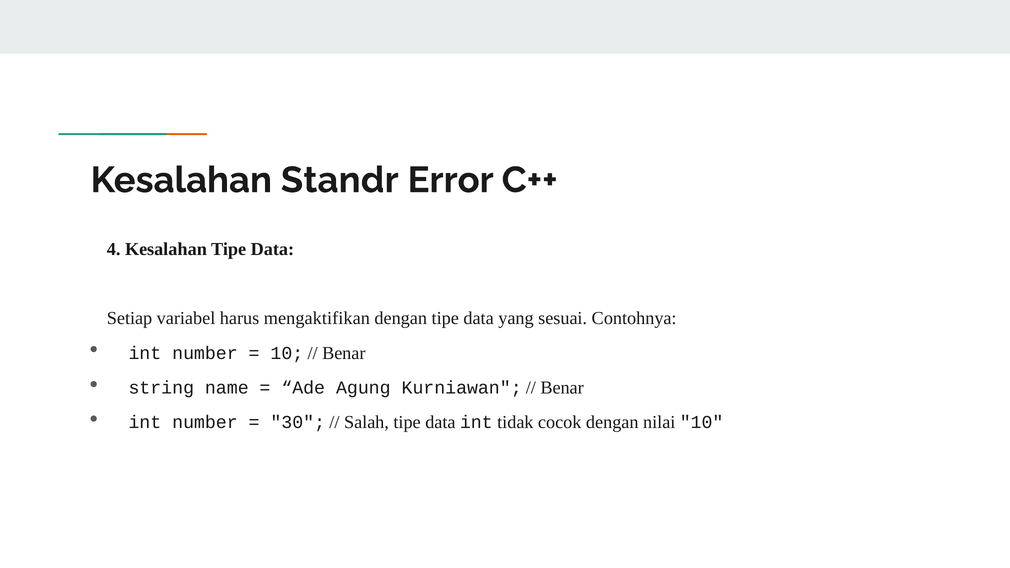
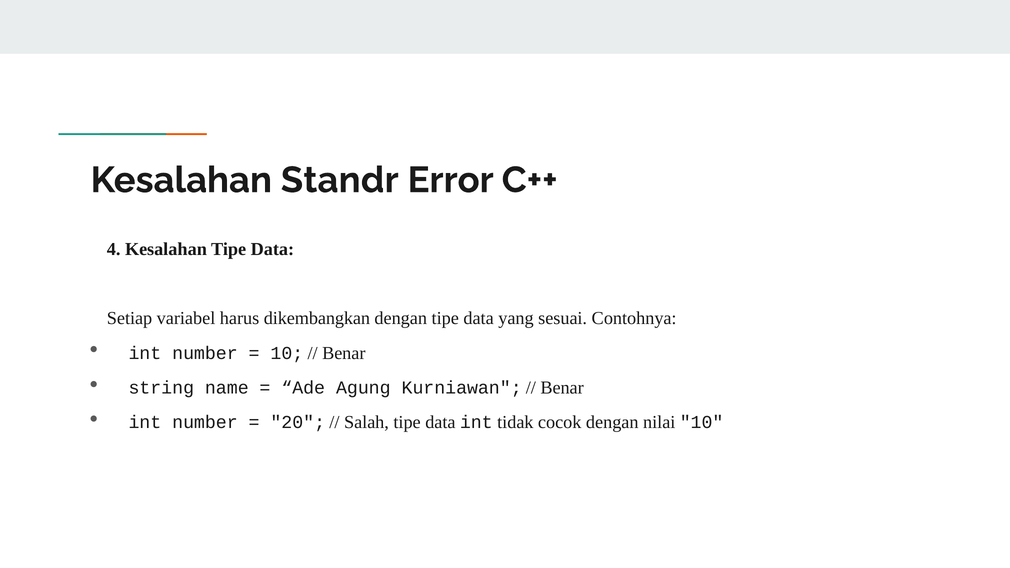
mengaktifikan: mengaktifikan -> dikembangkan
30: 30 -> 20
